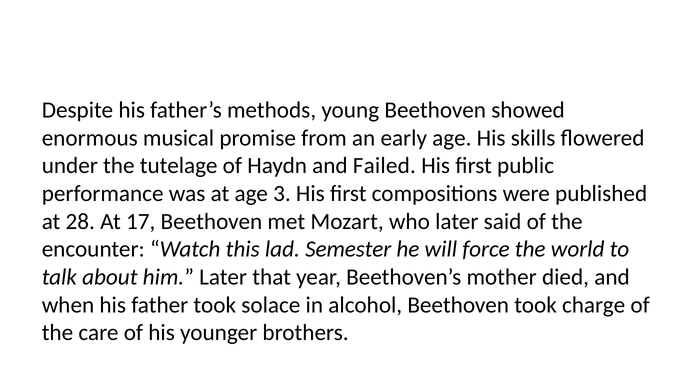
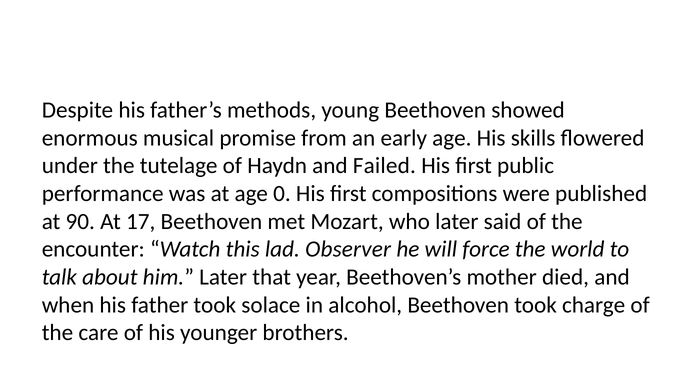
3: 3 -> 0
28: 28 -> 90
Semester: Semester -> Observer
